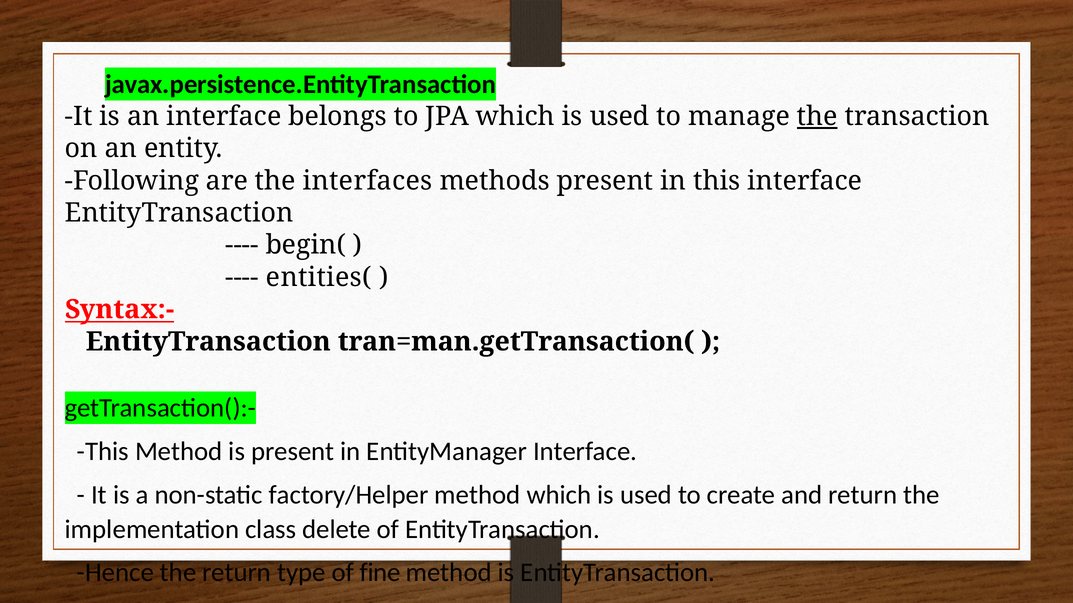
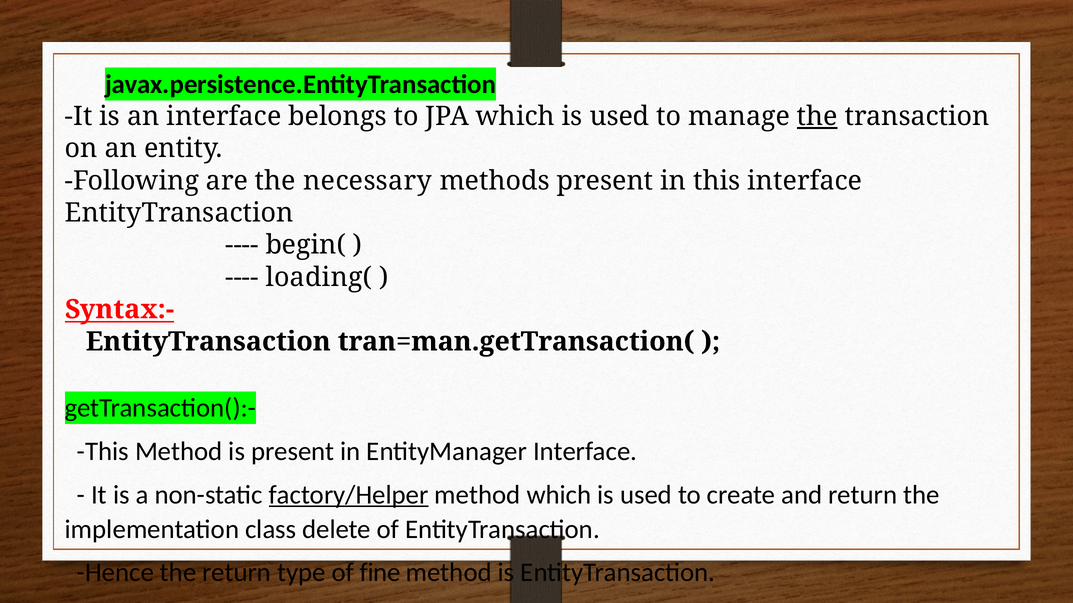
interfaces: interfaces -> necessary
entities(: entities( -> loading(
factory/Helper underline: none -> present
